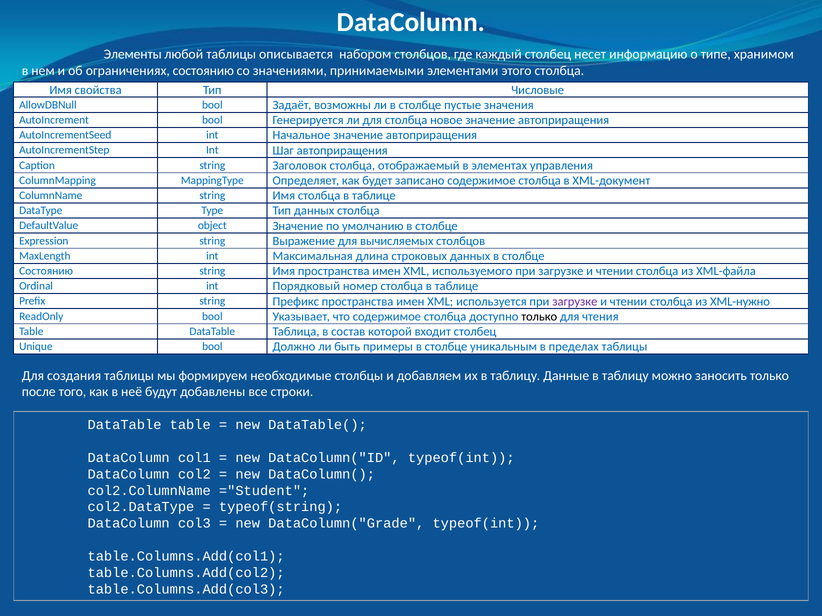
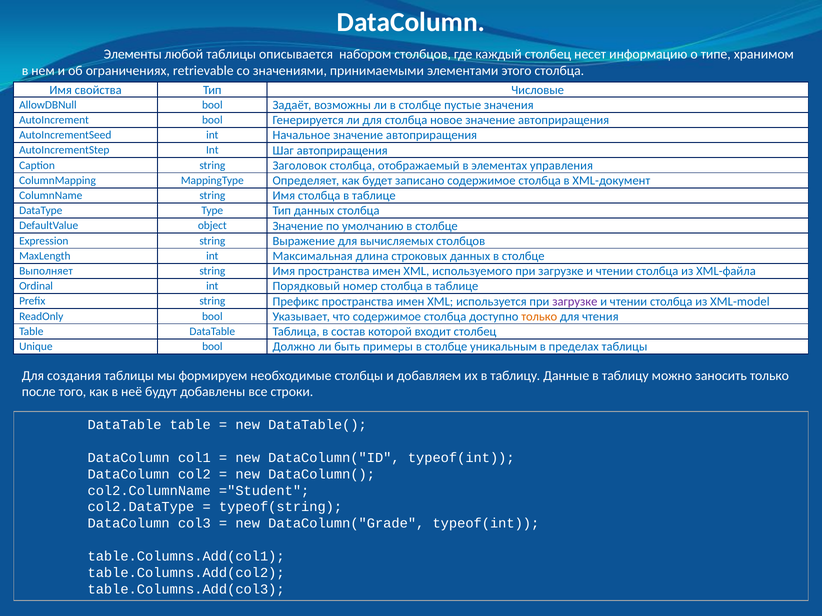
ограничениях состоянию: состоянию -> retrievable
Состоянию at (46, 271): Состоянию -> Выполняет
XML-нужно: XML-нужно -> XML-model
только at (539, 317) colour: black -> orange
